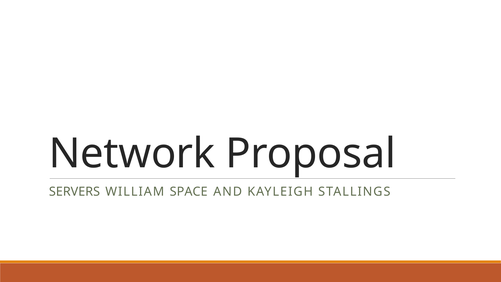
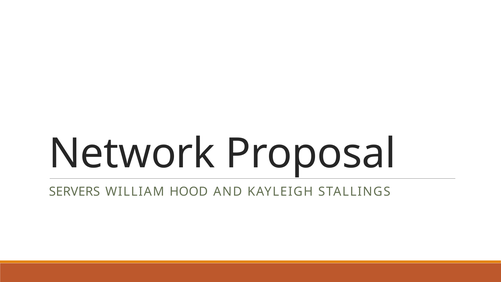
SPACE: SPACE -> HOOD
